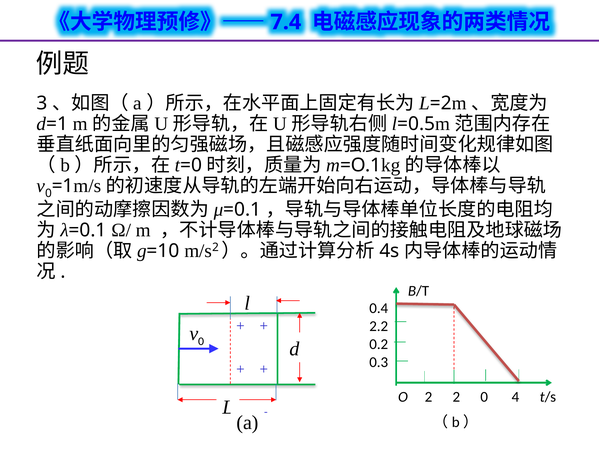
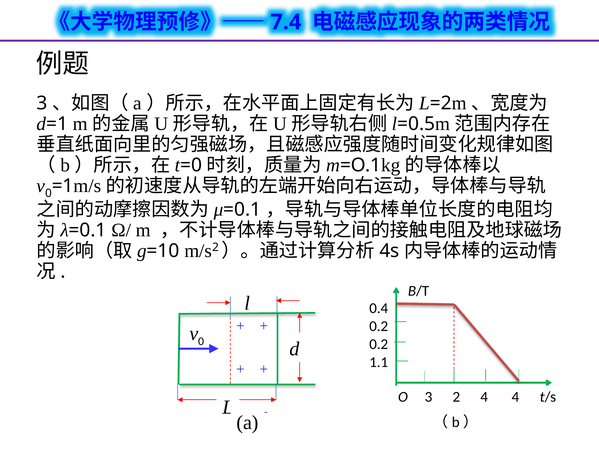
2.2 at (379, 326): 2.2 -> 0.2
0.3: 0.3 -> 1.1
O 2: 2 -> 3
2 0: 0 -> 4
